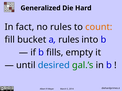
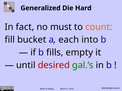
no rules: rules -> must
a rules: rules -> each
desired colour: blue -> red
